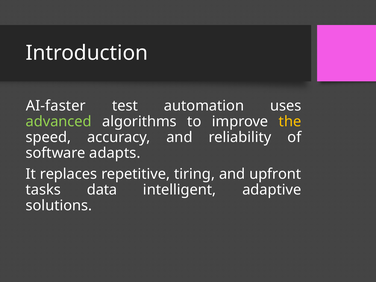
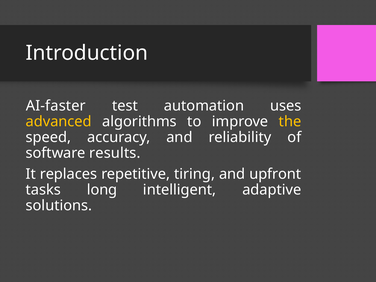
advanced colour: light green -> yellow
adapts: adapts -> results
data: data -> long
